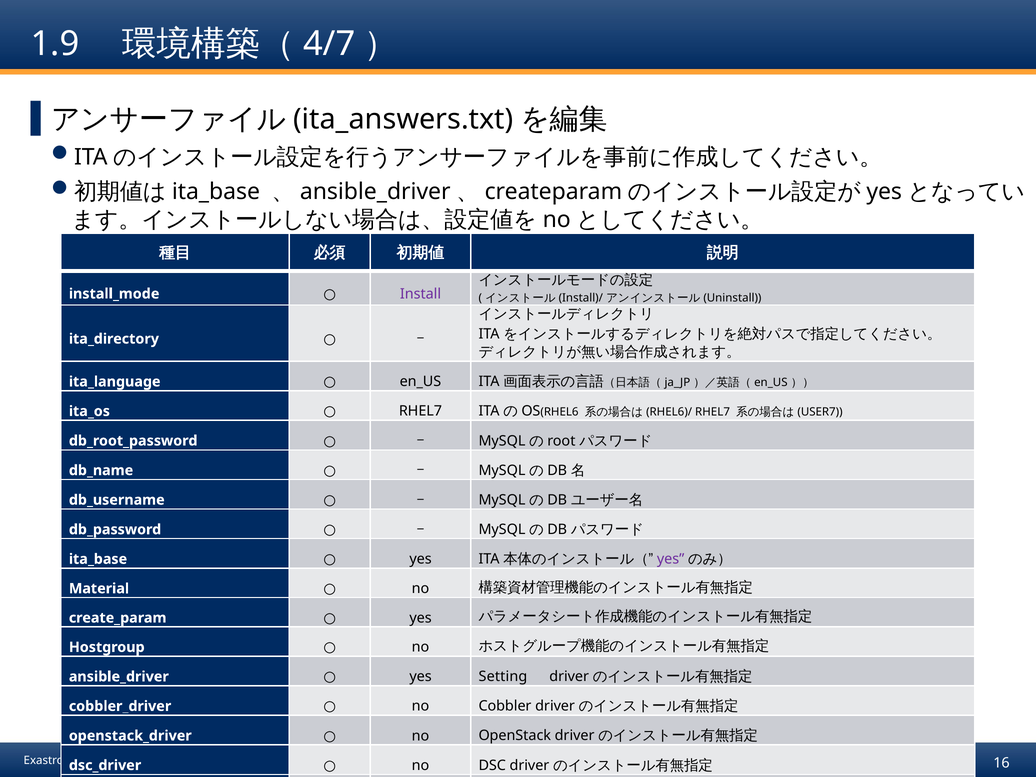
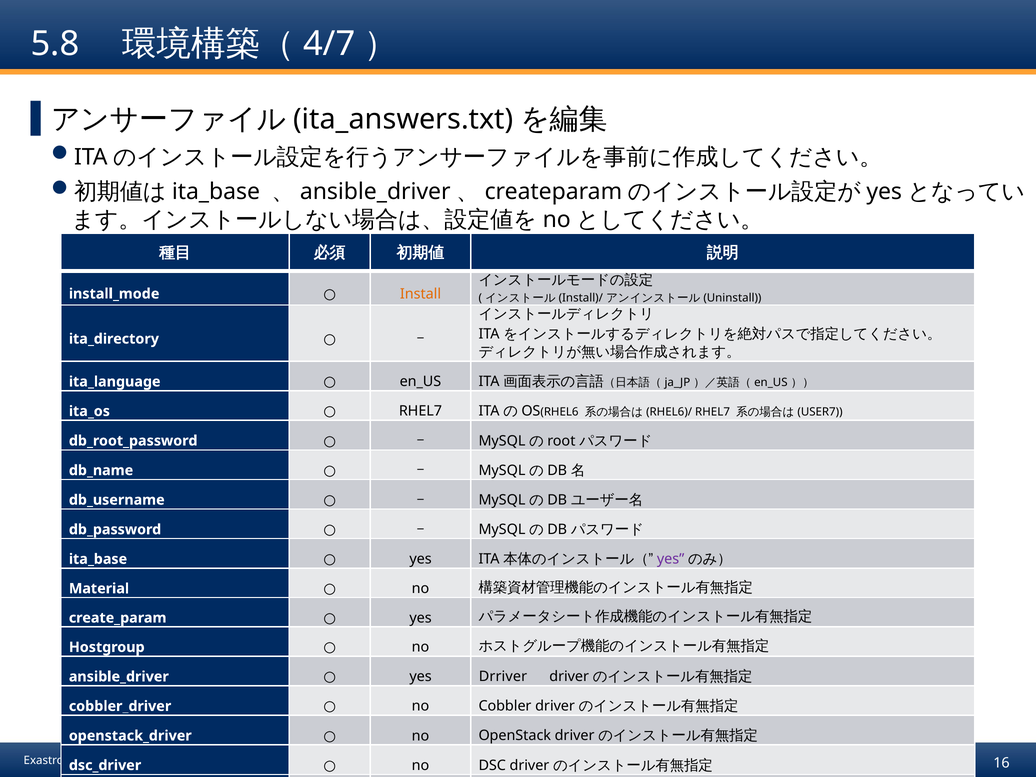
1.9: 1.9 -> 5.8
Install colour: purple -> orange
Setting: Setting -> Drriver
